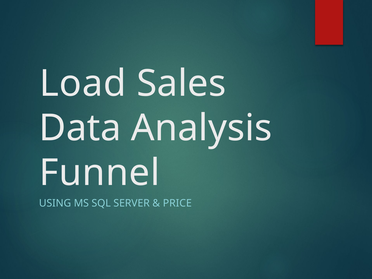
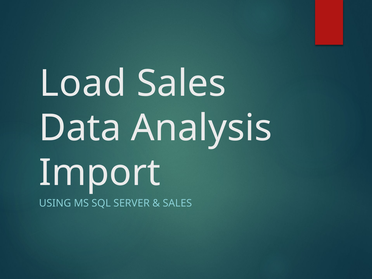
Funnel: Funnel -> Import
PRICE at (177, 203): PRICE -> SALES
